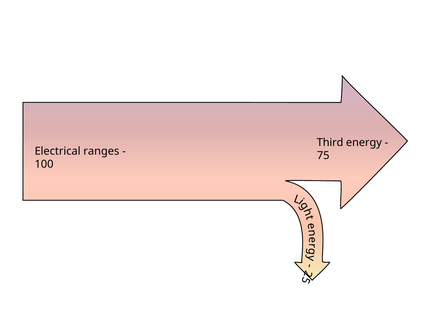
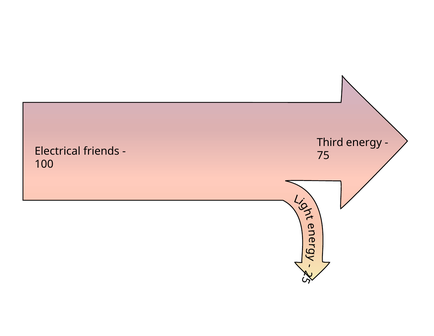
ranges: ranges -> friends
